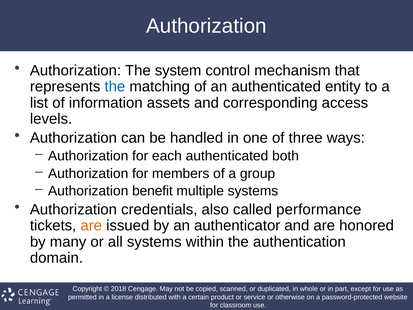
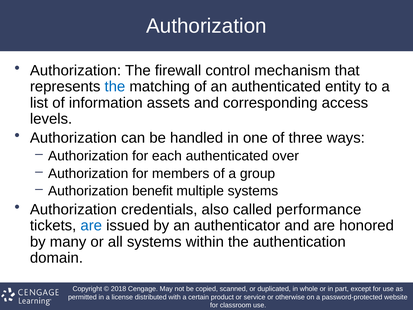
system: system -> firewall
both: both -> over
are at (91, 226) colour: orange -> blue
